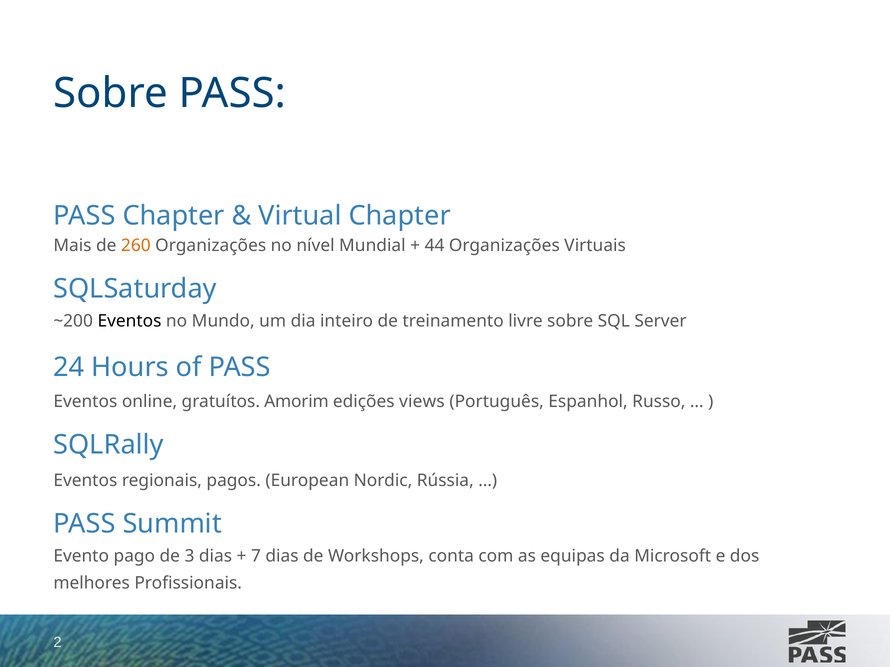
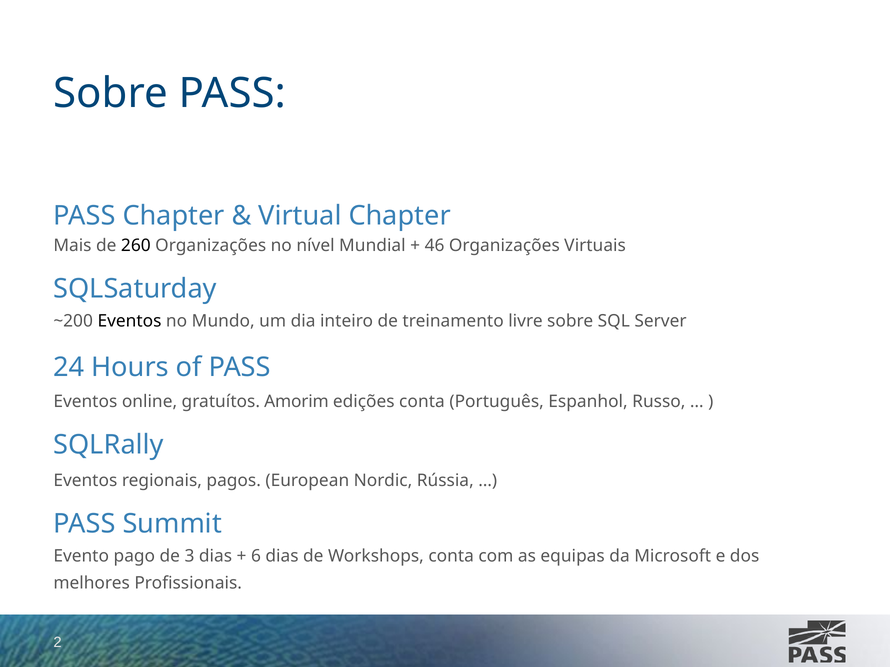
260 colour: orange -> black
44: 44 -> 46
edições views: views -> conta
7: 7 -> 6
